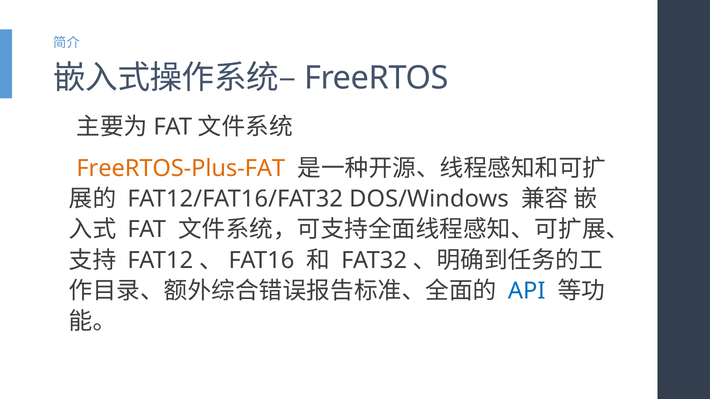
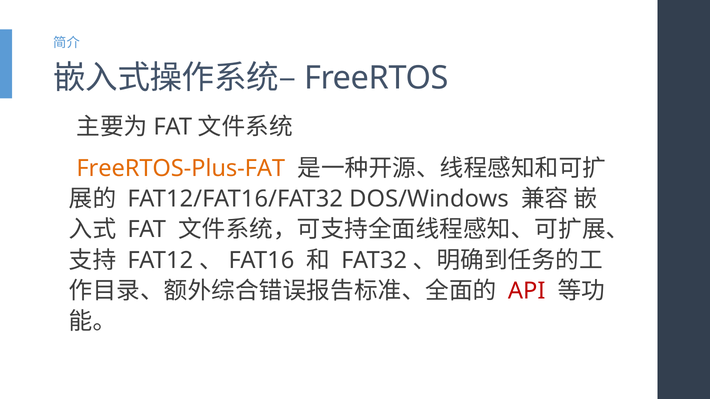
API colour: blue -> red
